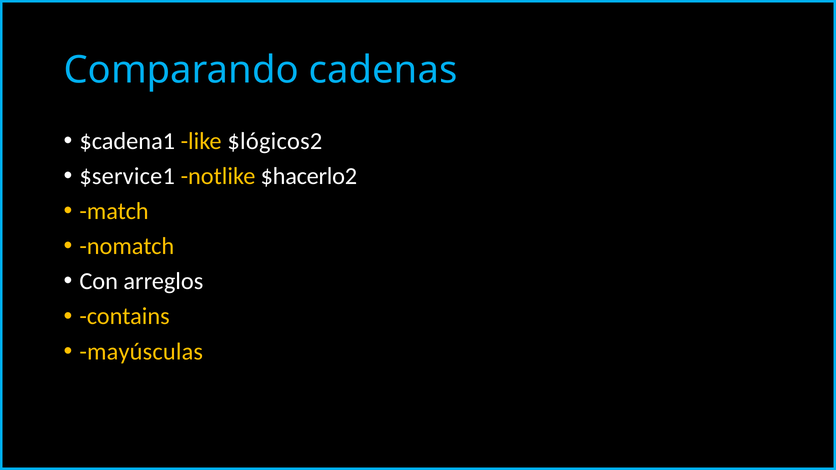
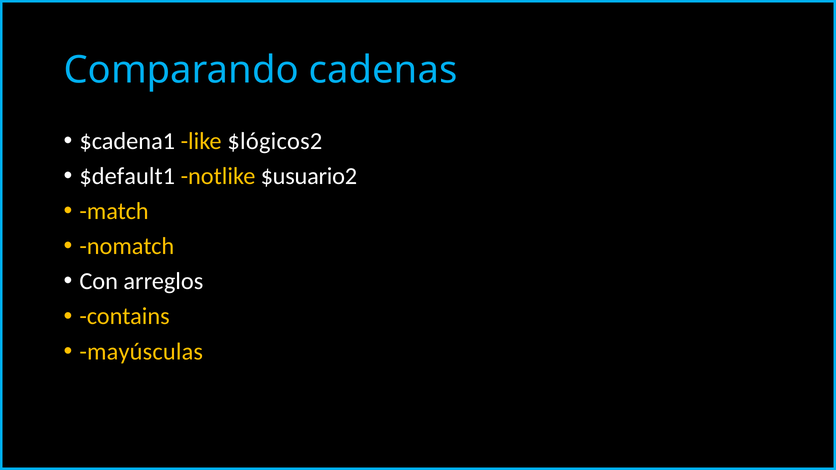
$service1: $service1 -> $default1
$hacerlo2: $hacerlo2 -> $usuario2
